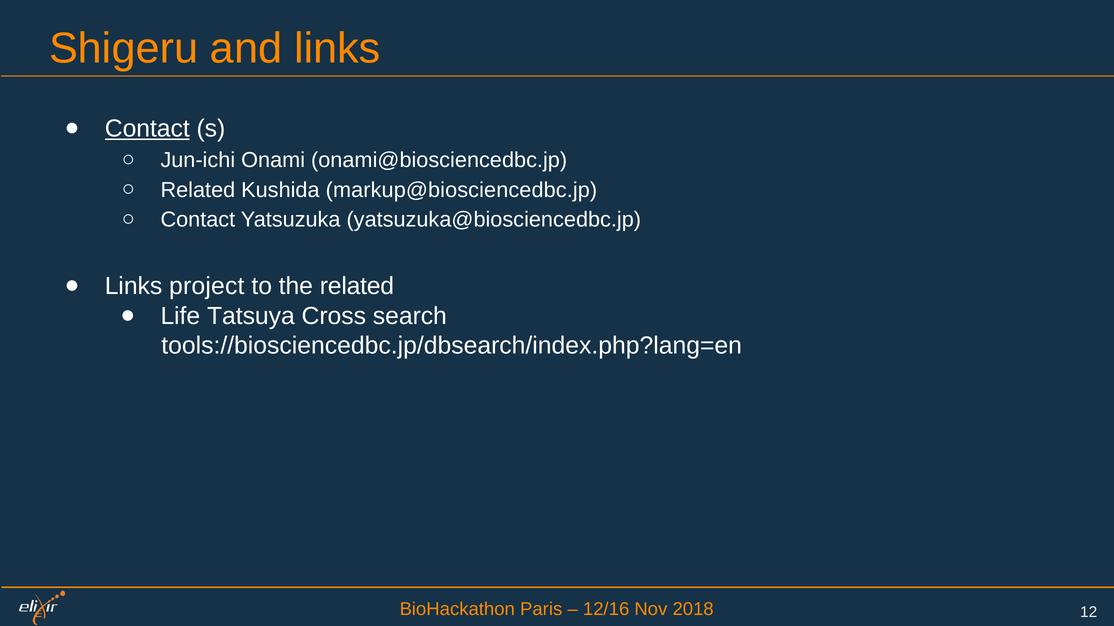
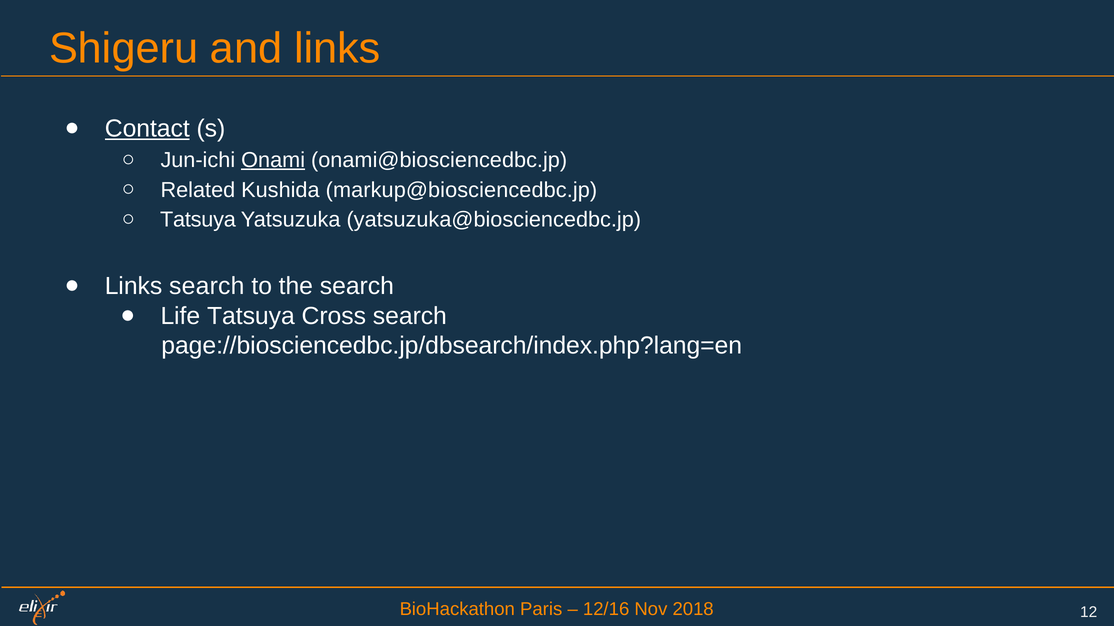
Onami underline: none -> present
Contact at (198, 220): Contact -> Tatsuya
Links project: project -> search
the related: related -> search
tools://biosciencedbc.jp/dbsearch/index.php?lang=en: tools://biosciencedbc.jp/dbsearch/index.php?lang=en -> page://biosciencedbc.jp/dbsearch/index.php?lang=en
